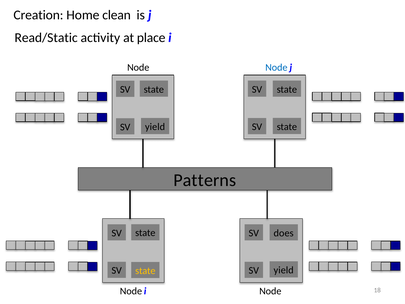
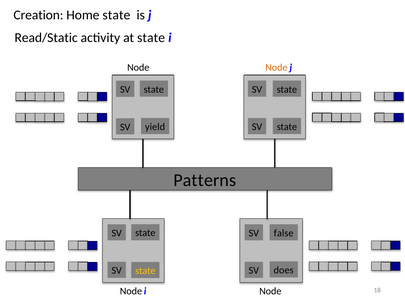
Home clean: clean -> state
at place: place -> state
Node at (276, 67) colour: blue -> orange
does: does -> false
yield at (284, 270): yield -> does
